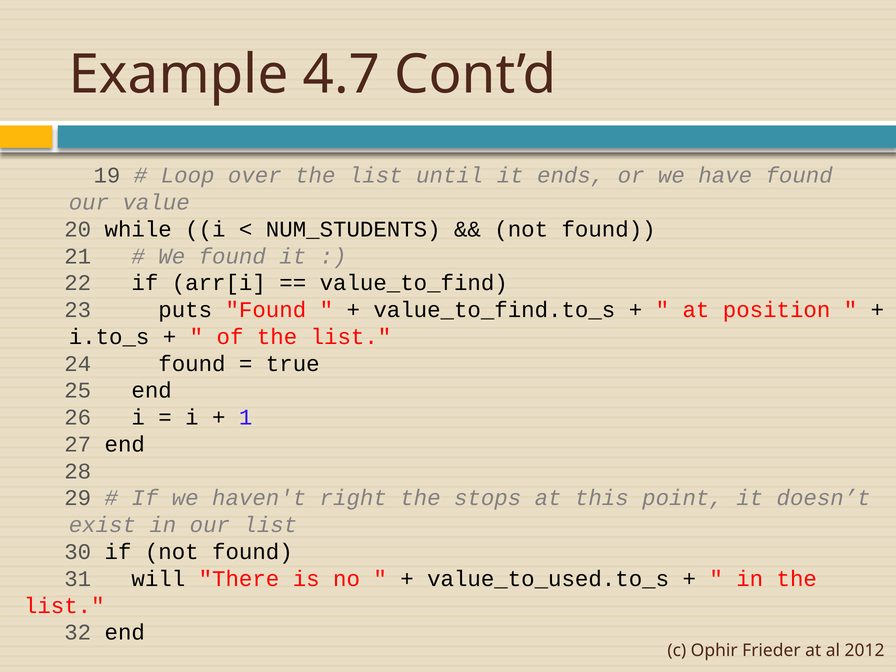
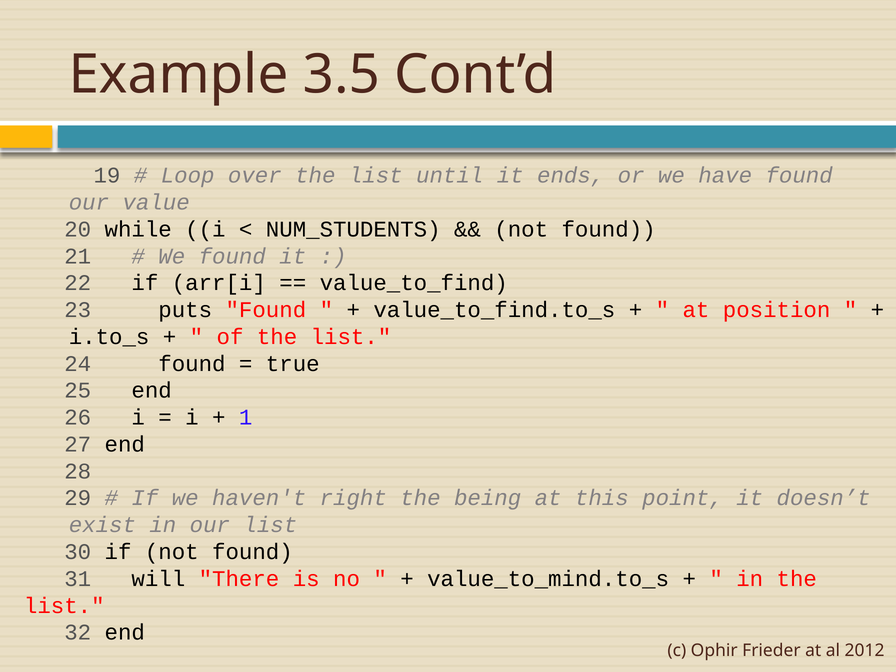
4.7: 4.7 -> 3.5
stops: stops -> being
value_to_used.to_s: value_to_used.to_s -> value_to_mind.to_s
